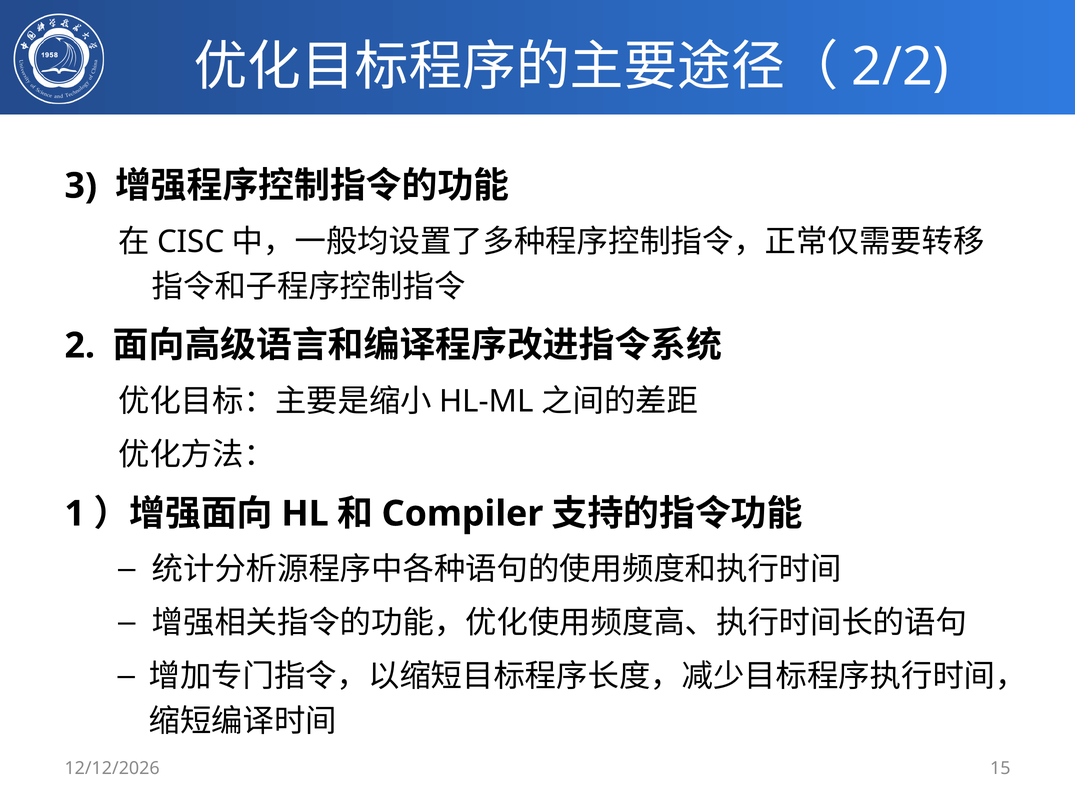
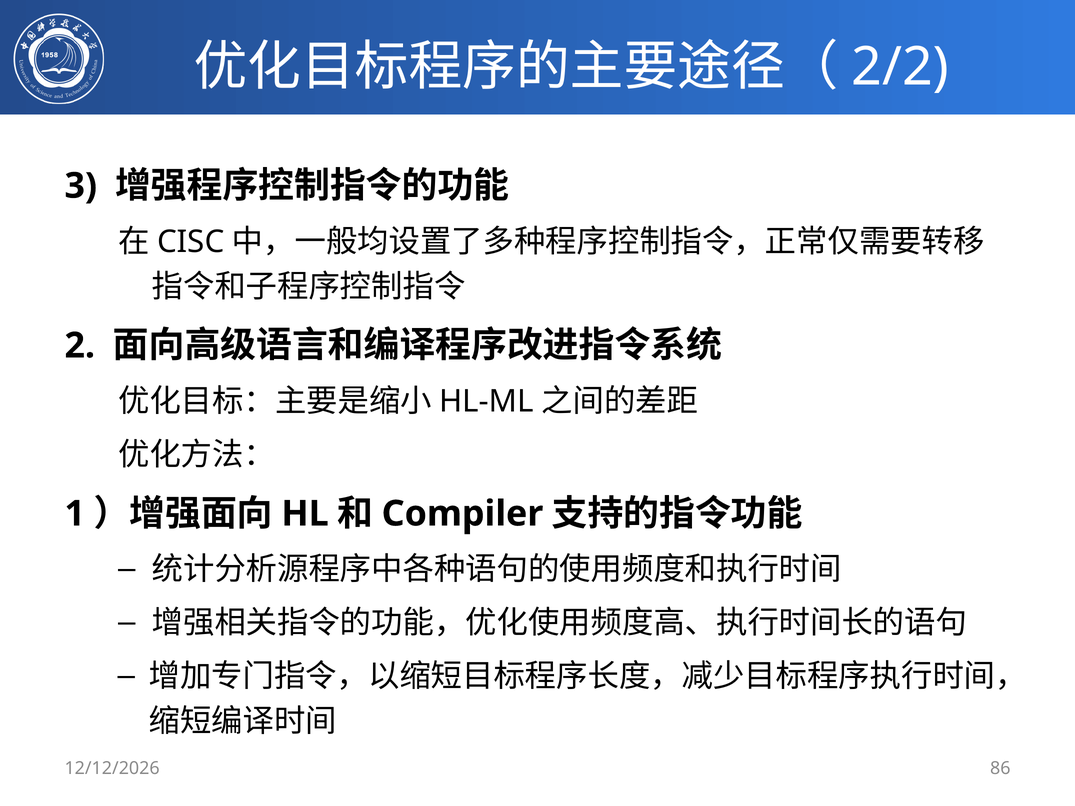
15: 15 -> 86
